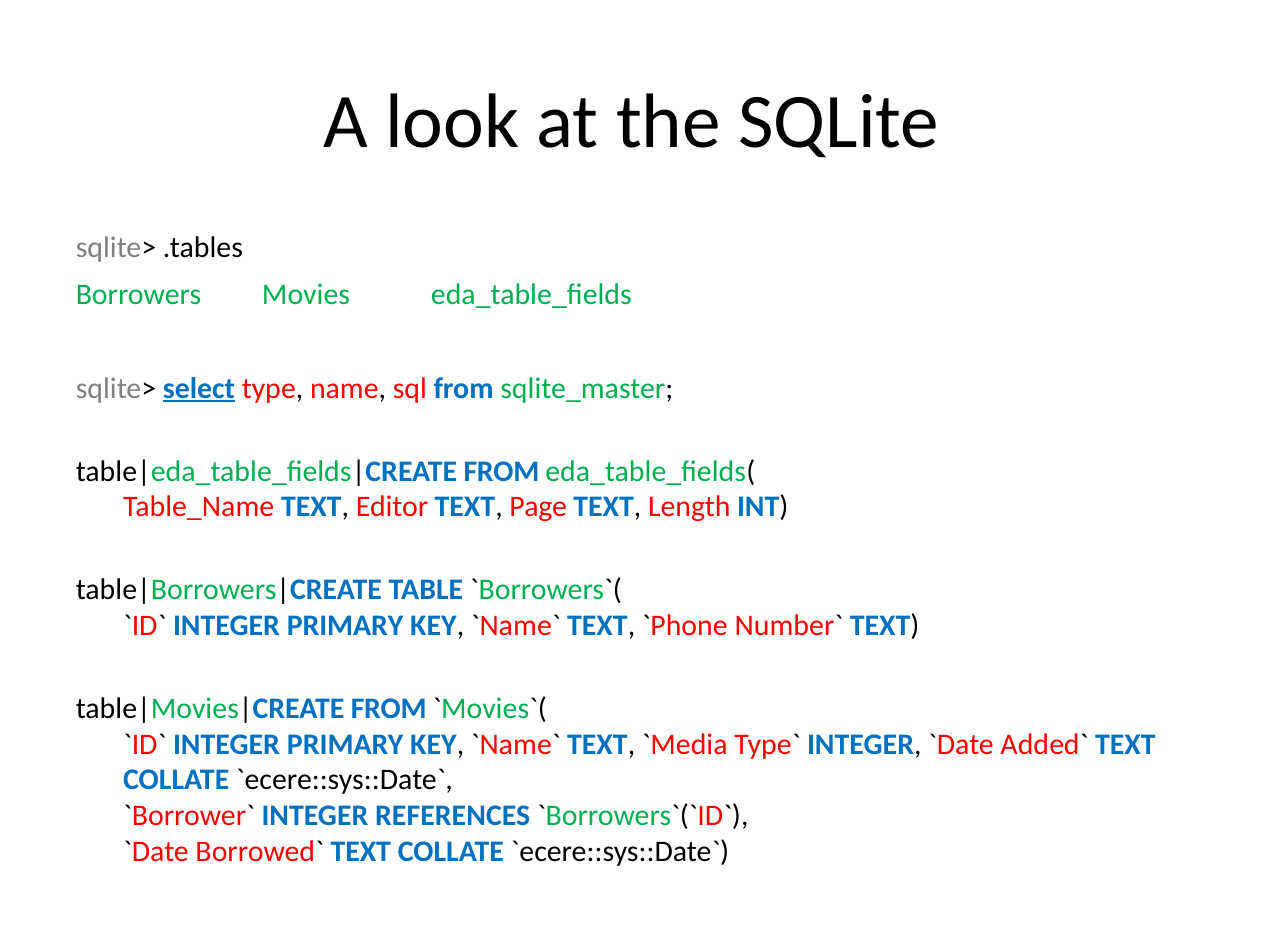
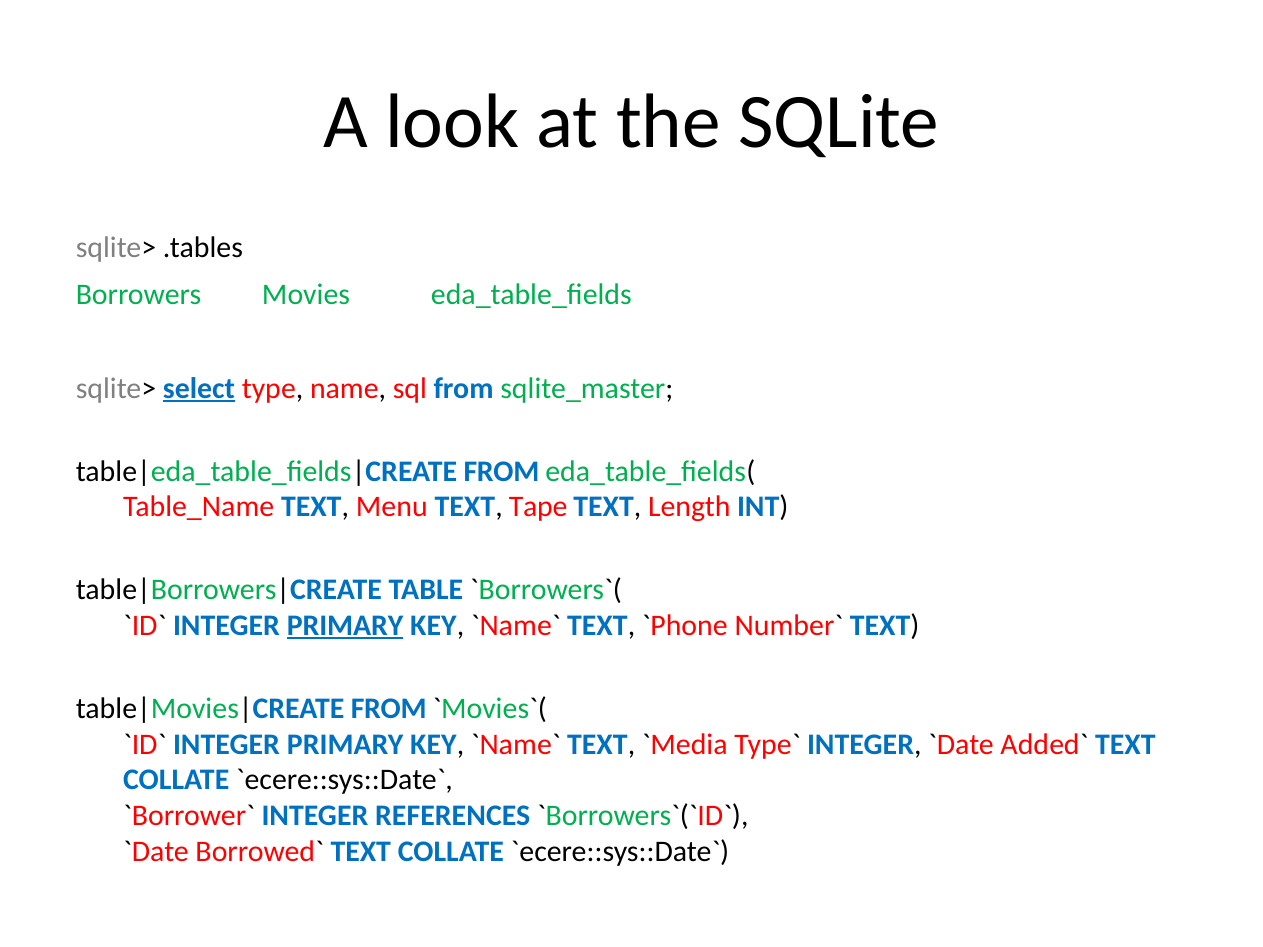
Editor: Editor -> Menu
Page: Page -> Tape
PRIMARY at (345, 626) underline: none -> present
